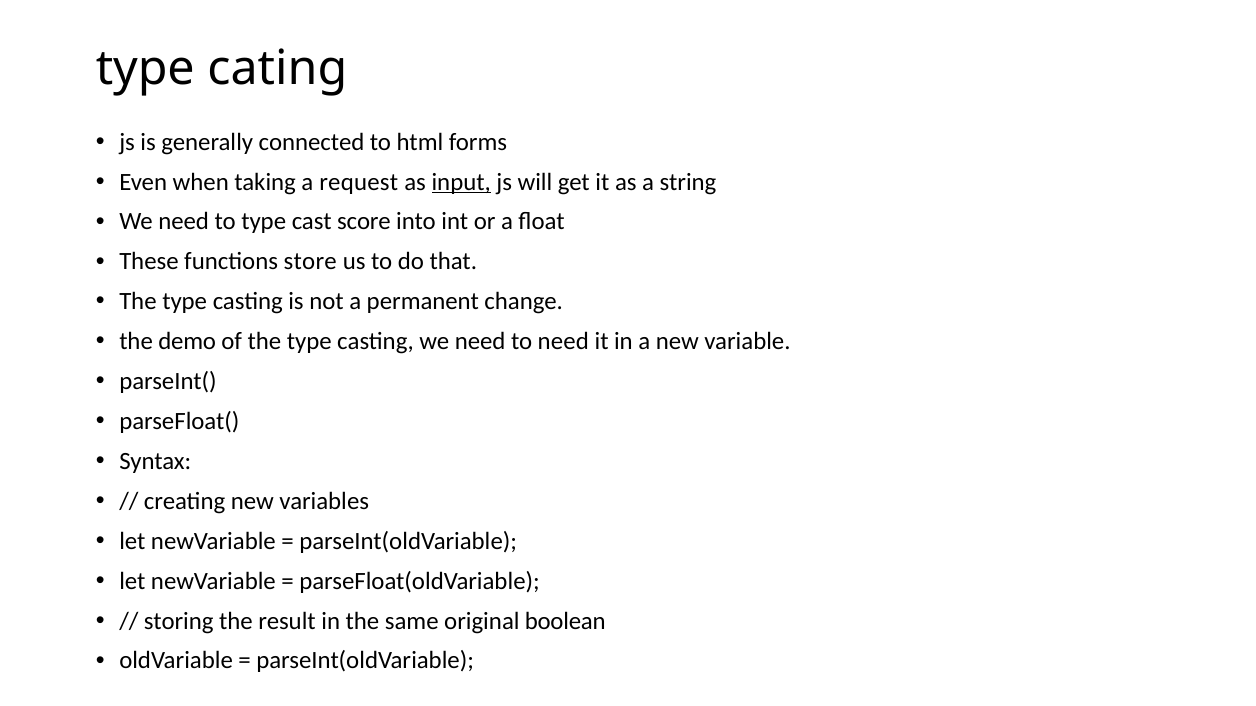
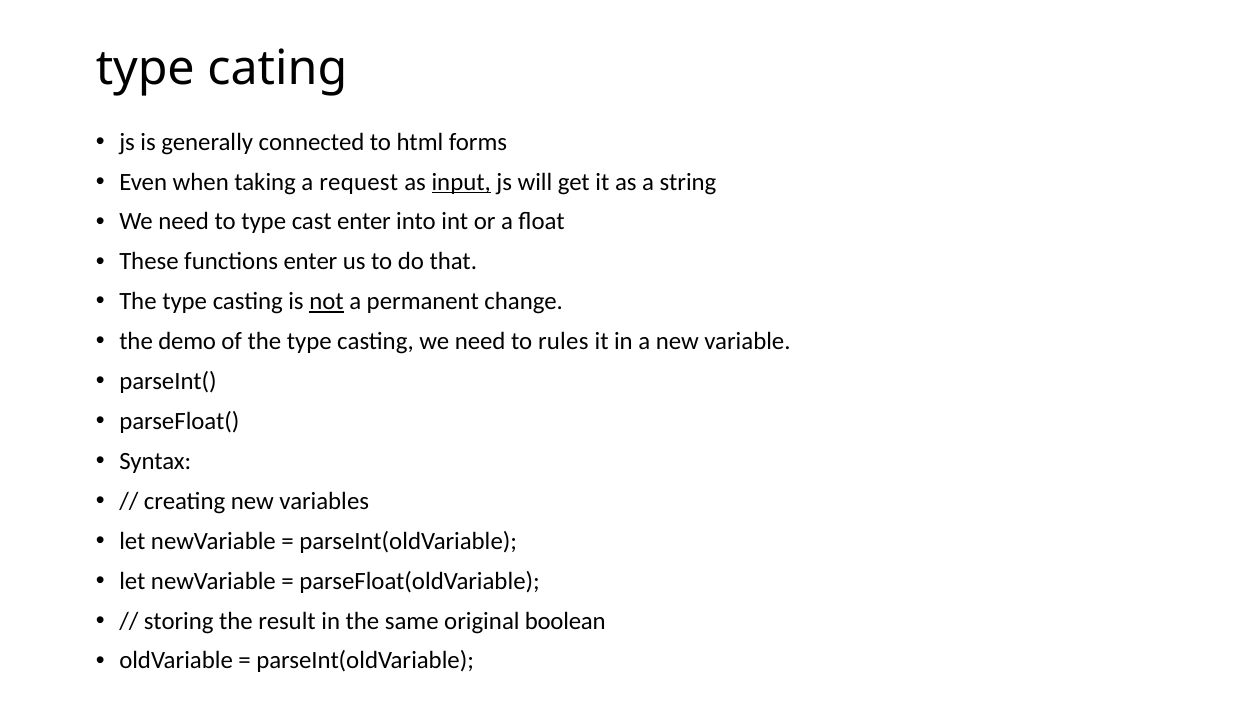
cast score: score -> enter
functions store: store -> enter
not underline: none -> present
to need: need -> rules
